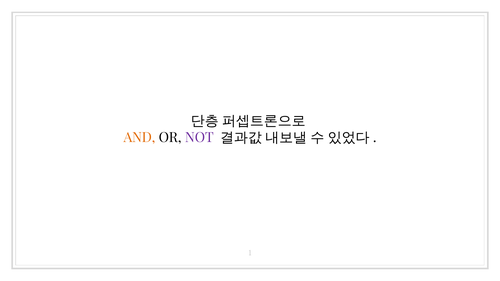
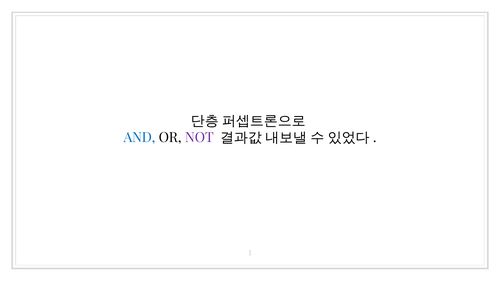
AND colour: orange -> blue
